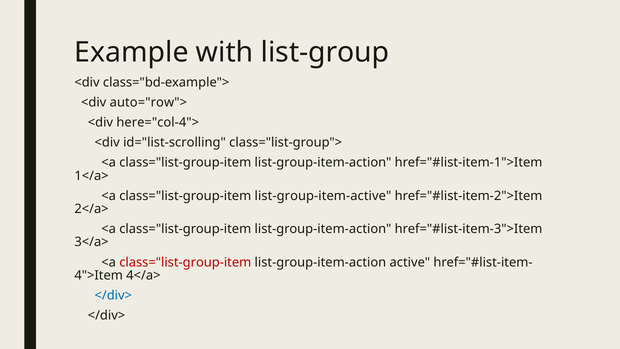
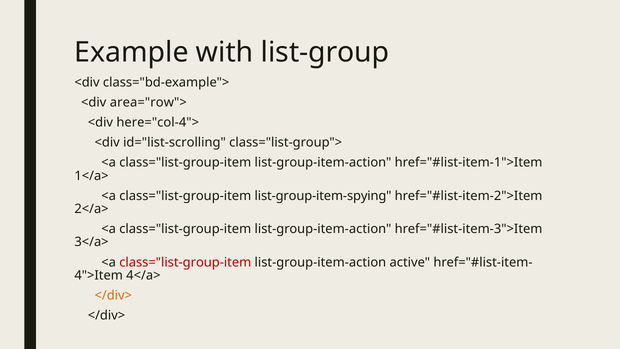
auto="row">: auto="row"> -> area="row">
list-group-item-active: list-group-item-active -> list-group-item-spying
</div> at (113, 295) colour: blue -> orange
